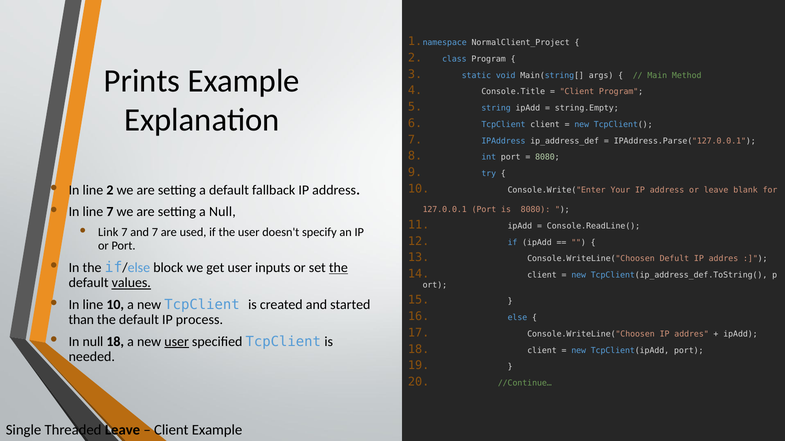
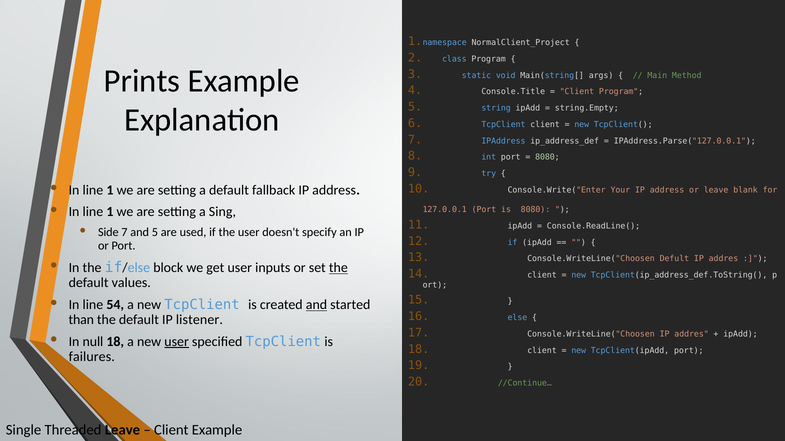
2 at (110, 190): 2 -> 1
7 at (110, 212): 7 -> 1
a Null: Null -> Sing
Link: Link -> Side
and 7: 7 -> 5
values underline: present -> none
line 10: 10 -> 54
and at (316, 305) underline: none -> present
process: process -> listener
needed: needed -> failures
